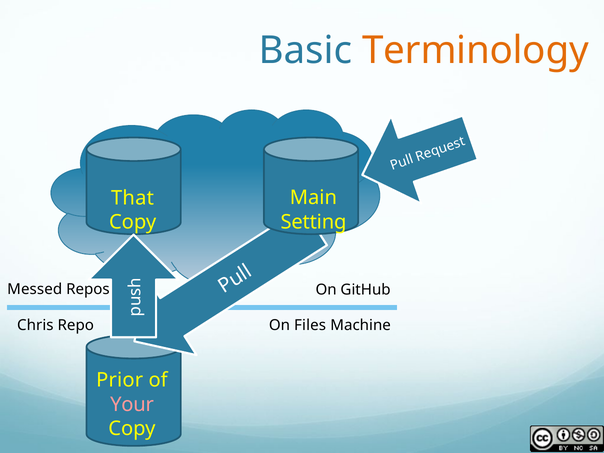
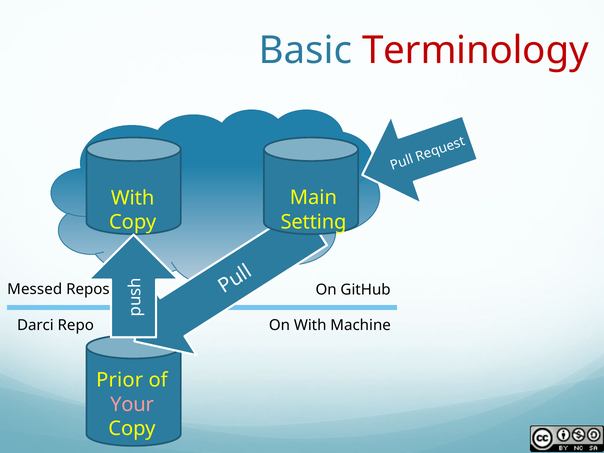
Terminology colour: orange -> red
That at (133, 198): That -> With
Chris: Chris -> Darci
On Files: Files -> With
